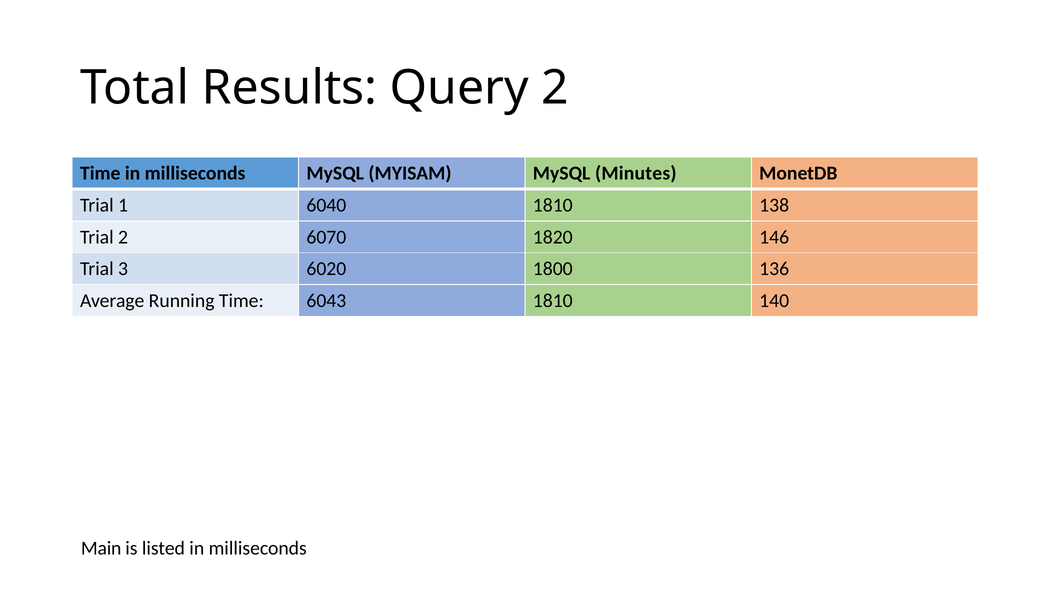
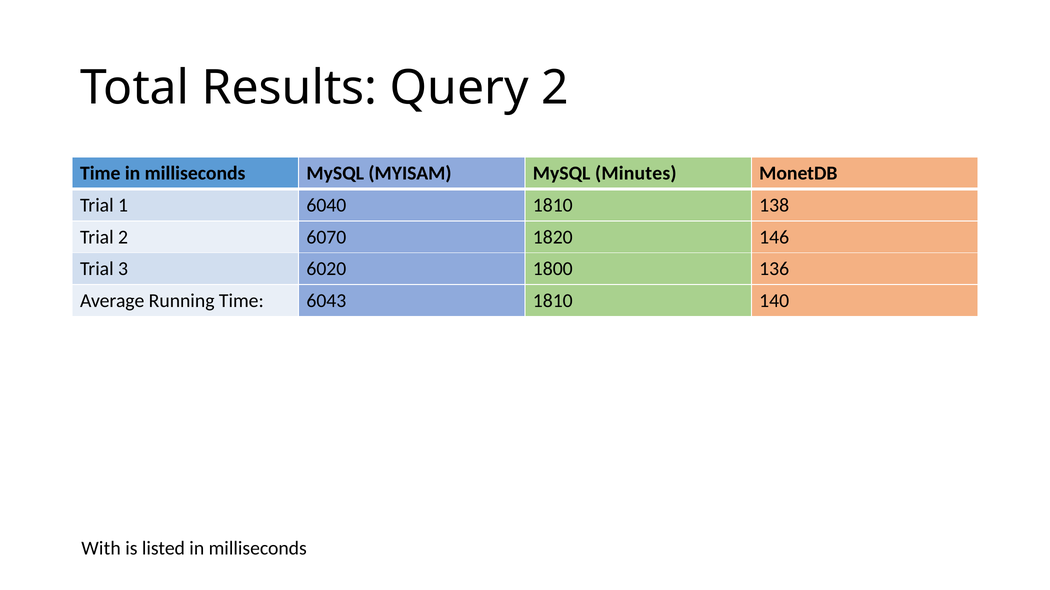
Main: Main -> With
